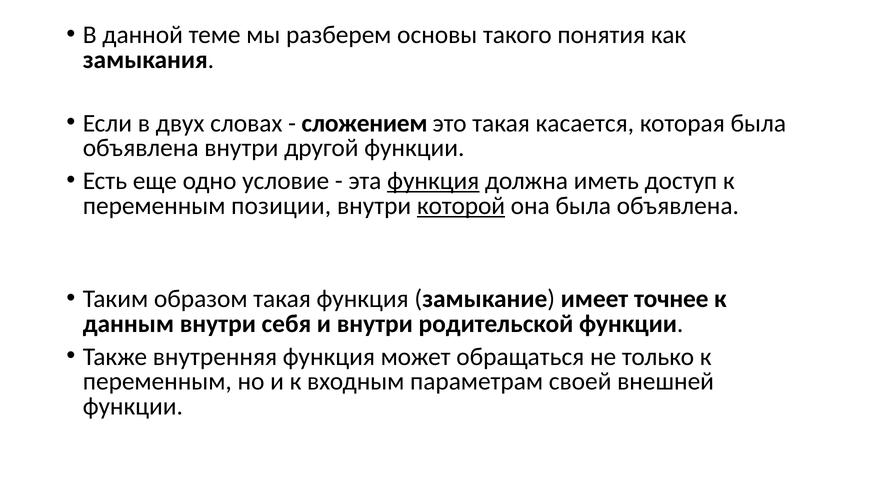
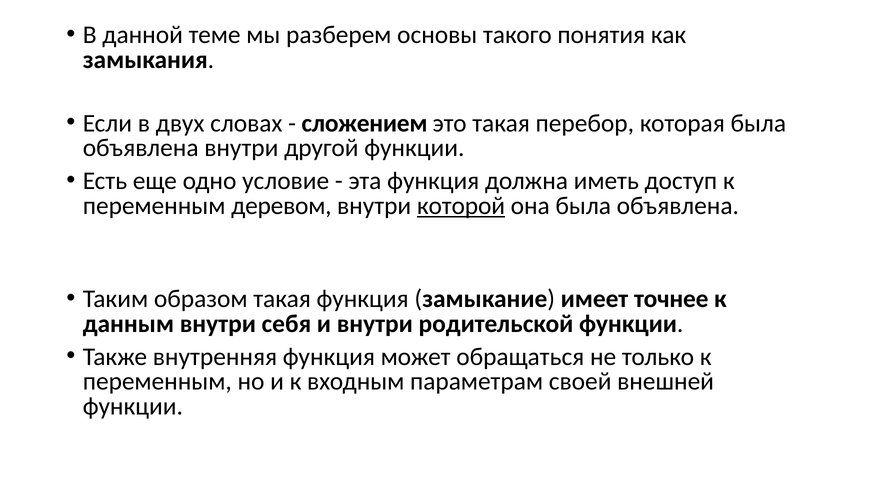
касается: касается -> перебор
функция at (433, 181) underline: present -> none
позиции: позиции -> деревом
